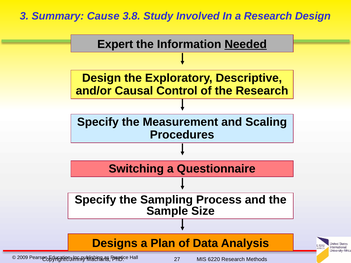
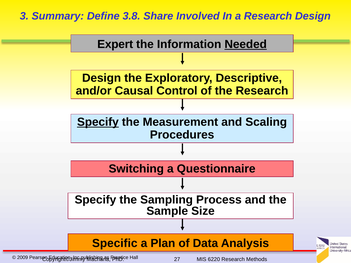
Cause: Cause -> Define
Study: Study -> Share
Specify at (98, 122) underline: none -> present
Designs: Designs -> Specific
